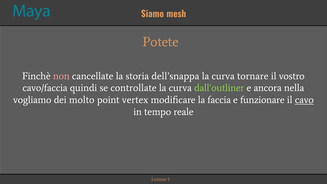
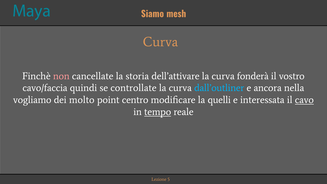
Potete at (161, 42): Potete -> Curva
dell’snappa: dell’snappa -> dell’attivare
tornare: tornare -> fonderà
dall’outliner colour: light green -> light blue
vertex: vertex -> centro
faccia: faccia -> quelli
funzionare: funzionare -> interessata
tempo underline: none -> present
